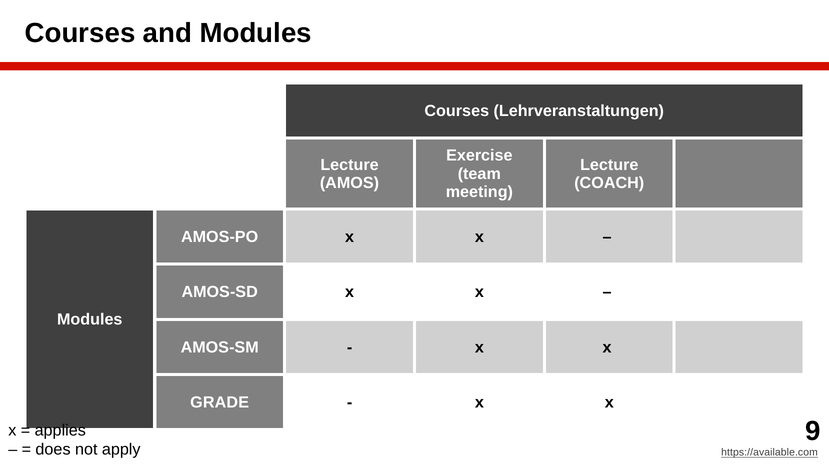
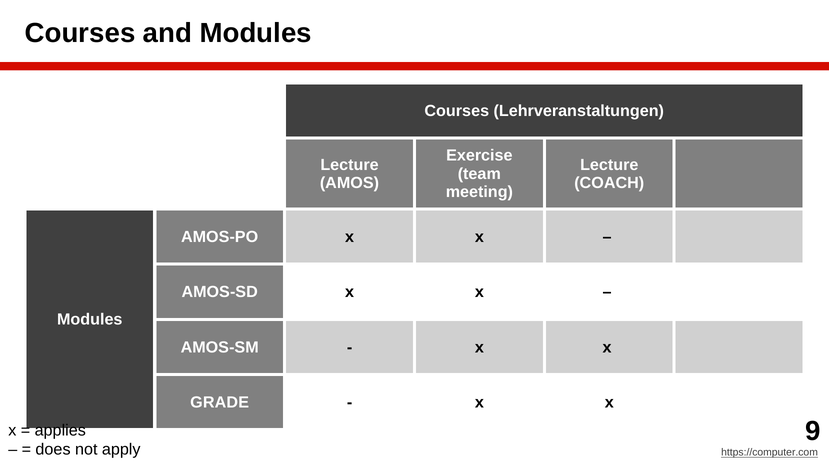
https://available.com: https://available.com -> https://computer.com
